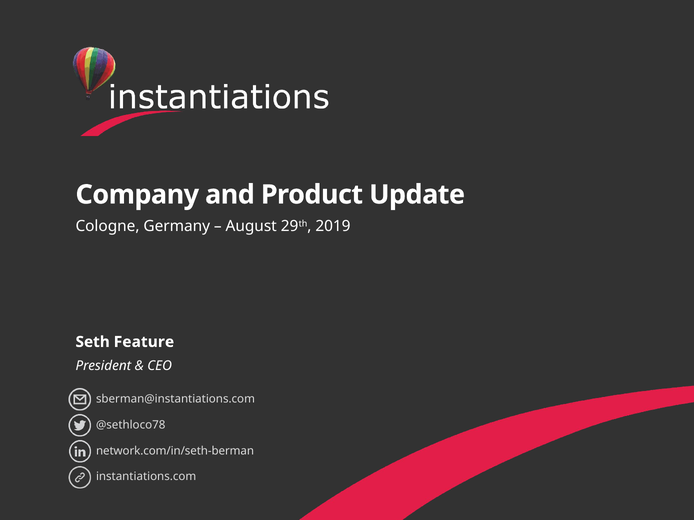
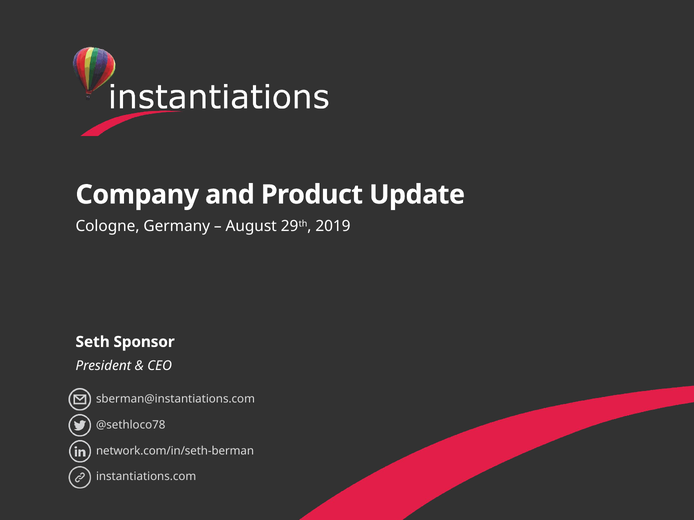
Feature: Feature -> Sponsor
